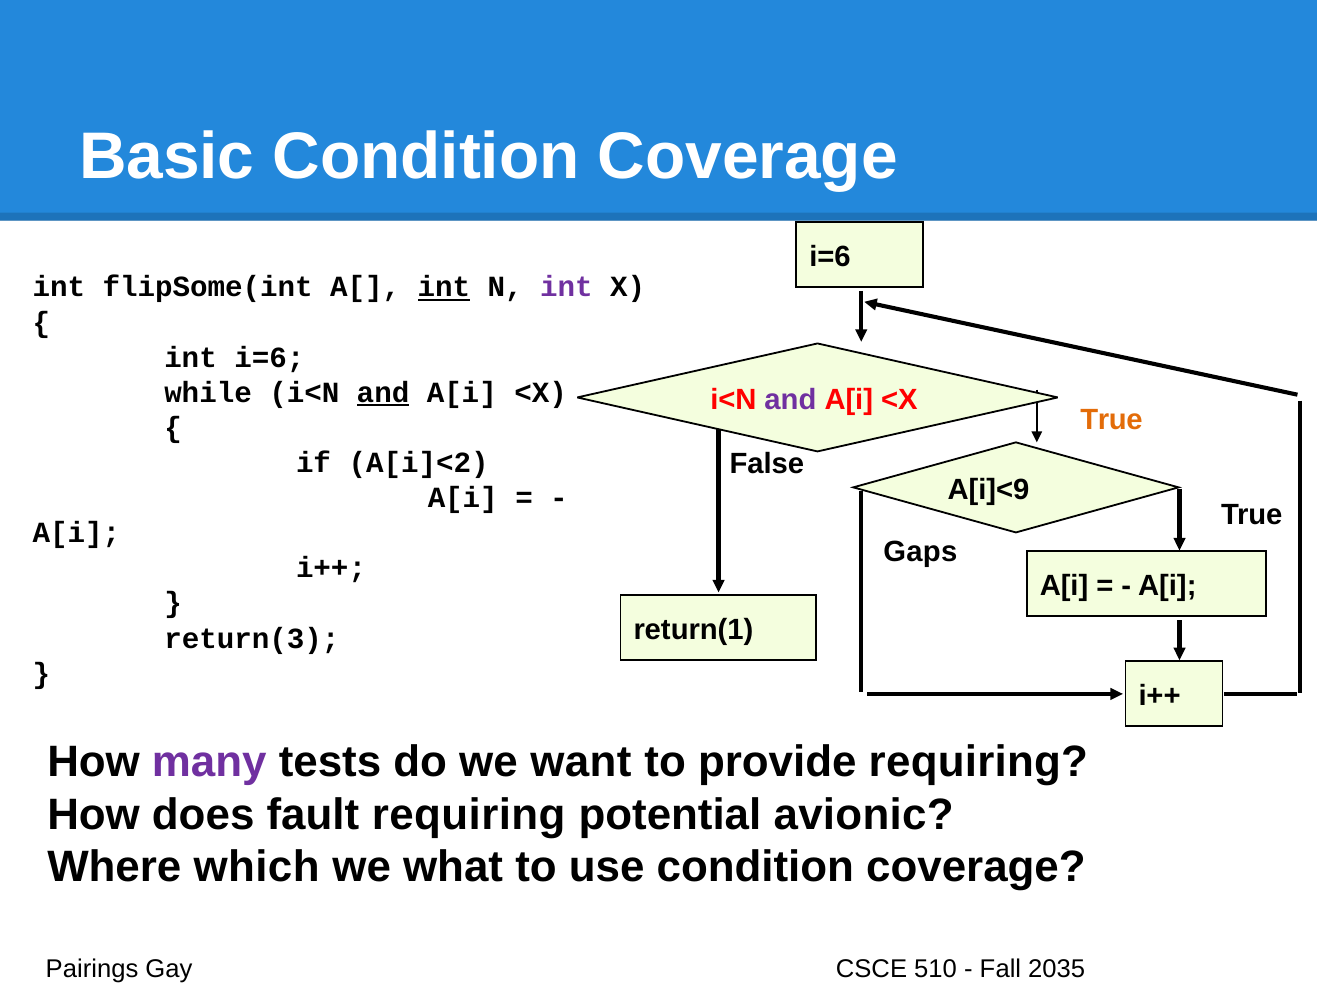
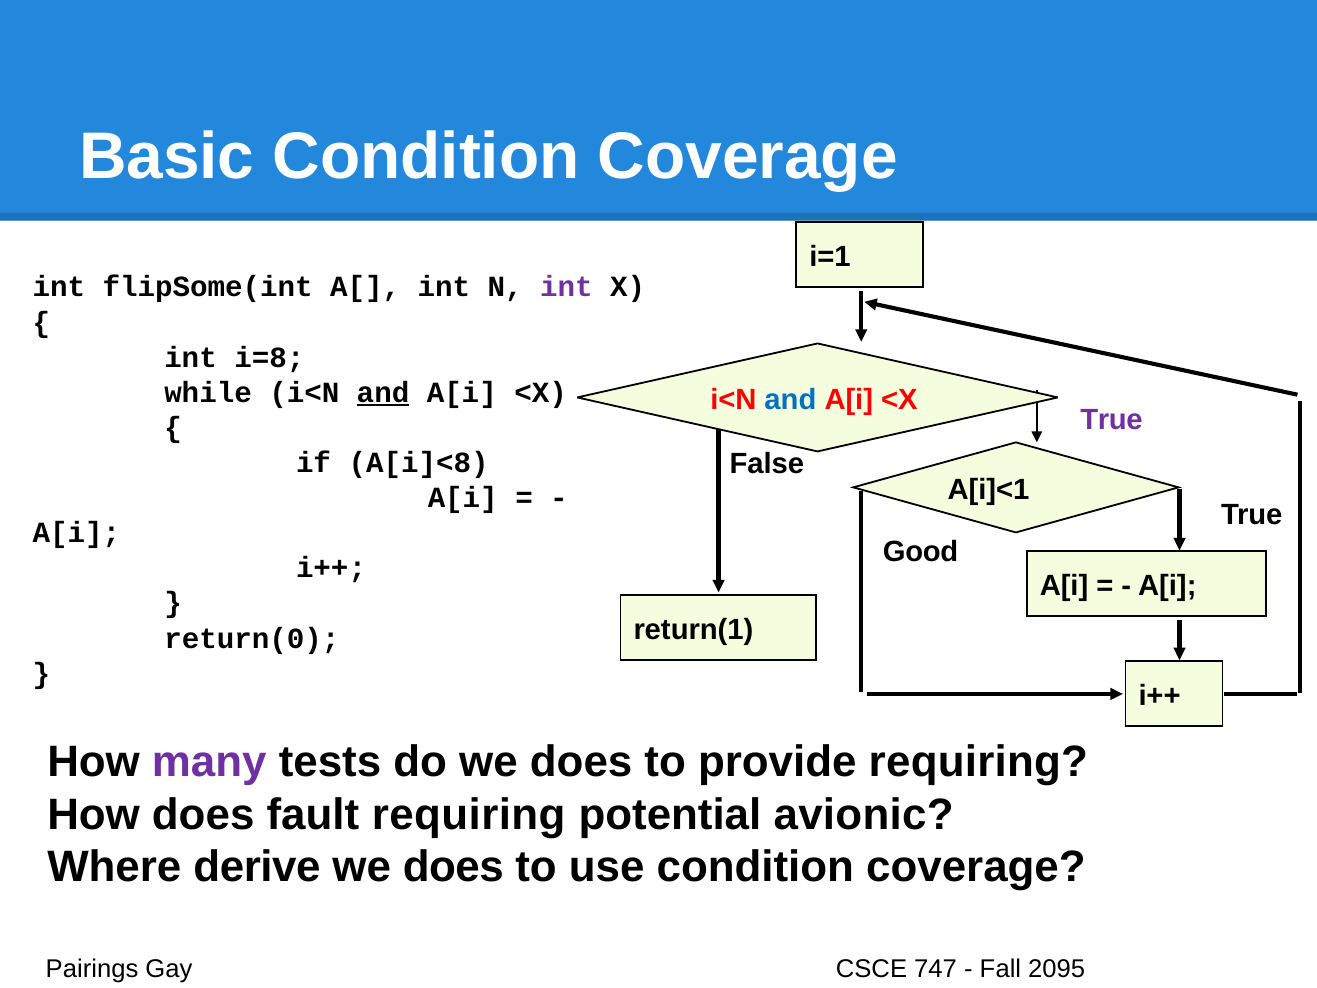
i=6 at (830, 256): i=6 -> i=1
int at (444, 287) underline: present -> none
int i=6: i=6 -> i=8
and at (790, 399) colour: purple -> blue
True at (1112, 420) colour: orange -> purple
A[i]<2: A[i]<2 -> A[i]<8
A[i]<9: A[i]<9 -> A[i]<1
Gaps: Gaps -> Good
return(3: return(3 -> return(0
do we want: want -> does
which: which -> derive
what at (453, 867): what -> does
510: 510 -> 747
2035: 2035 -> 2095
